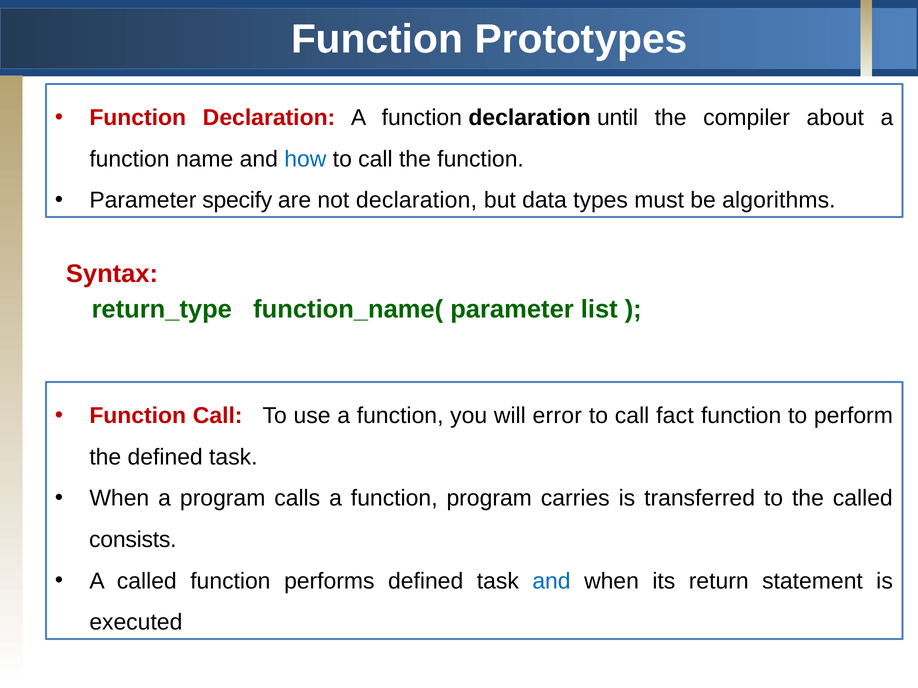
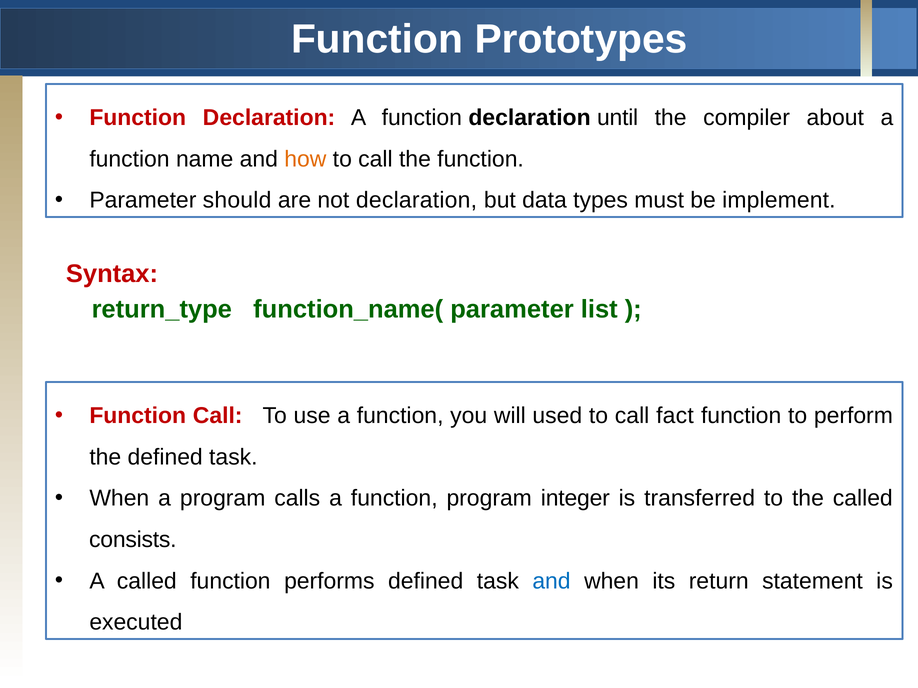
how colour: blue -> orange
specify: specify -> should
algorithms: algorithms -> implement
error: error -> used
carries: carries -> integer
